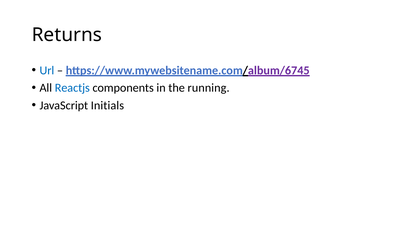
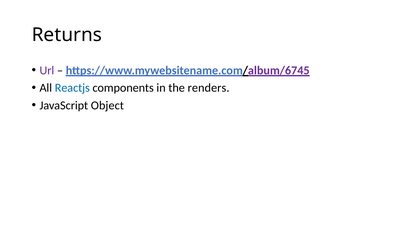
Url colour: blue -> purple
running: running -> renders
Initials: Initials -> Object
